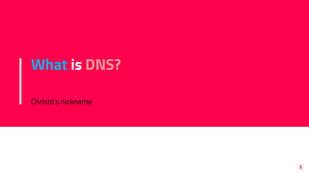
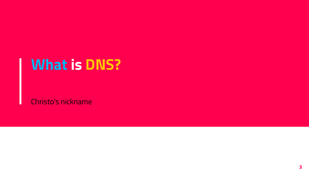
DNS colour: pink -> yellow
